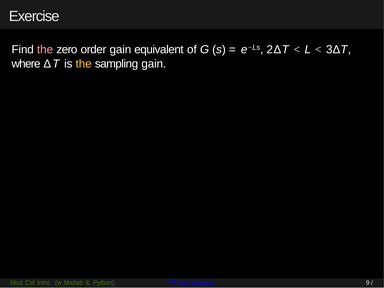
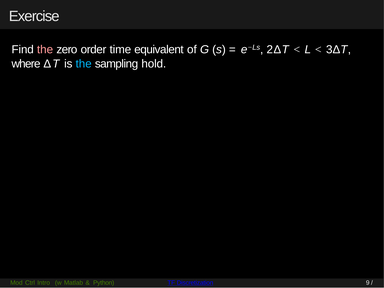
order gain: gain -> time
the at (84, 64) colour: yellow -> light blue
sampling gain: gain -> hold
